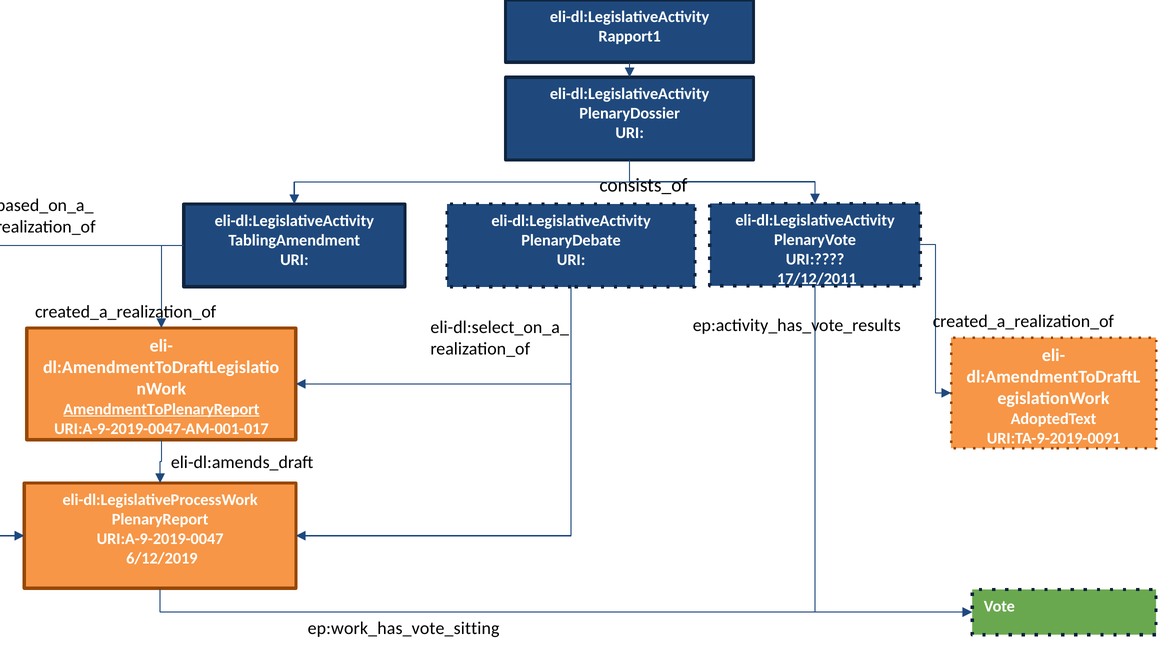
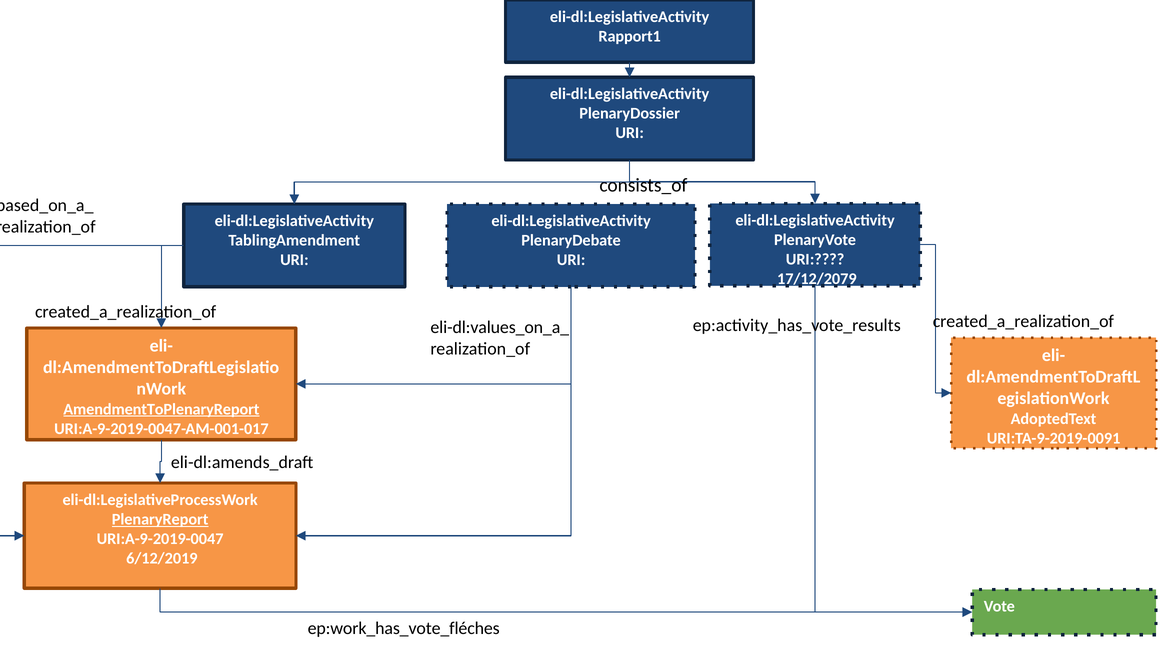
17/12/2011: 17/12/2011 -> 17/12/2079
eli-dl:select_on_a_: eli-dl:select_on_a_ -> eli-dl:values_on_a_
PlenaryReport underline: none -> present
ep:work_has_vote_sitting: ep:work_has_vote_sitting -> ep:work_has_vote_fléches
